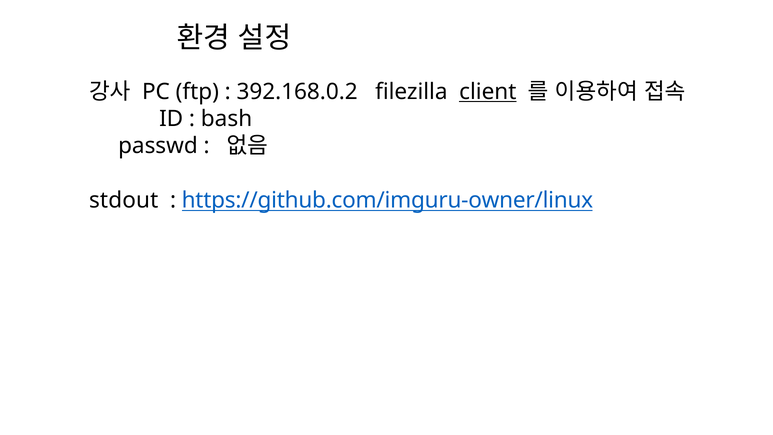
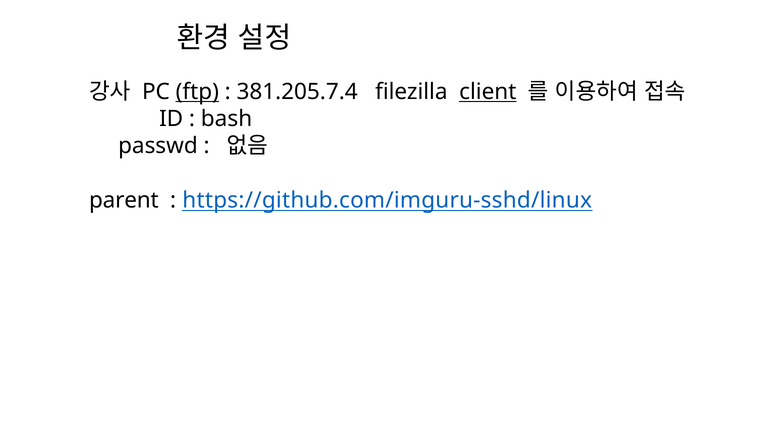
ftp underline: none -> present
392.168.0.2: 392.168.0.2 -> 381.205.7.4
stdout: stdout -> parent
https://github.com/imguru-owner/linux: https://github.com/imguru-owner/linux -> https://github.com/imguru-sshd/linux
